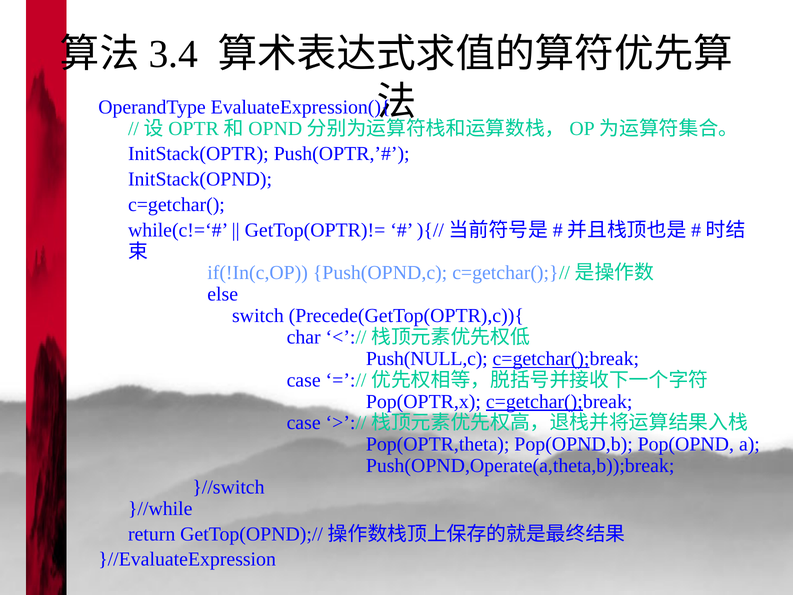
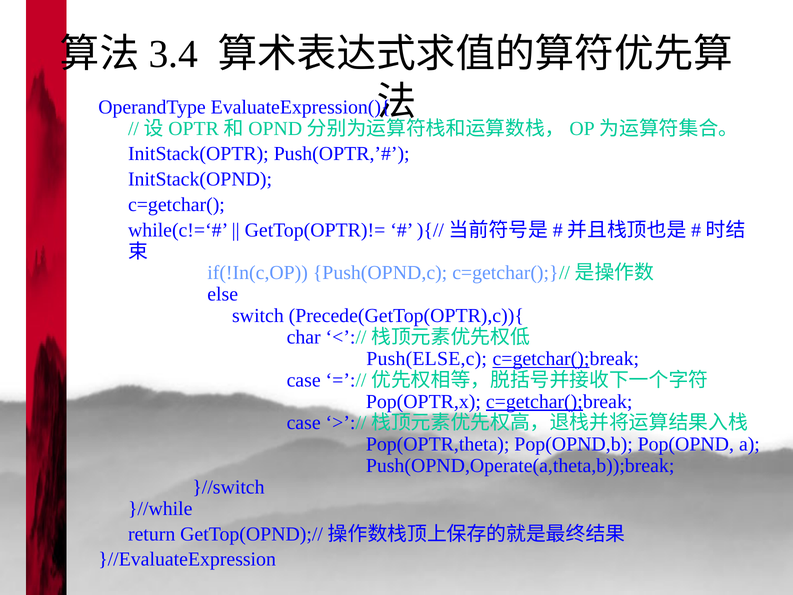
Push(NULL,c: Push(NULL,c -> Push(ELSE,c
